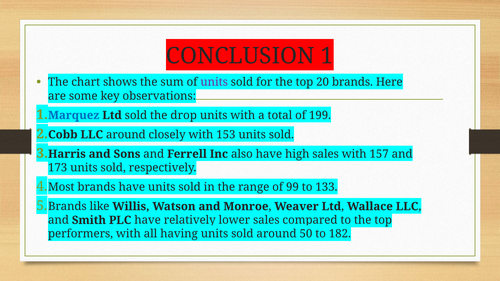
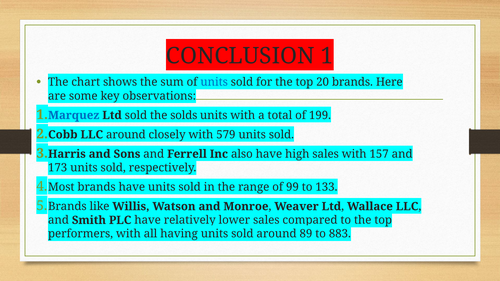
units at (214, 82) colour: purple -> blue
drop: drop -> solds
153: 153 -> 579
50: 50 -> 89
182: 182 -> 883
